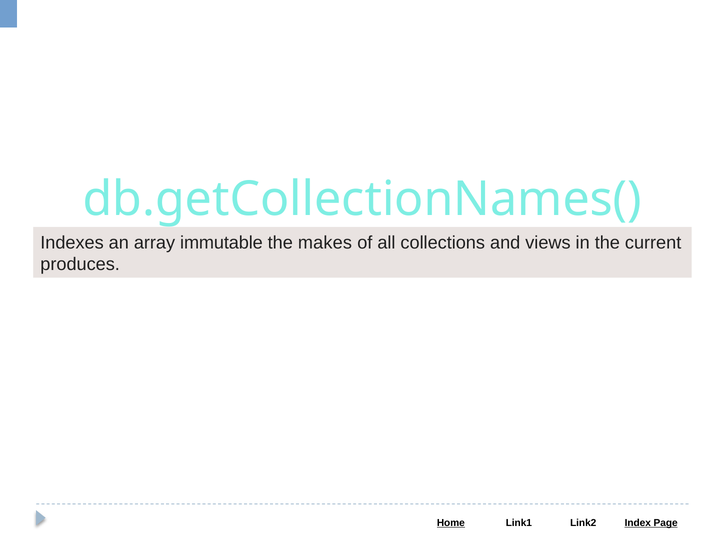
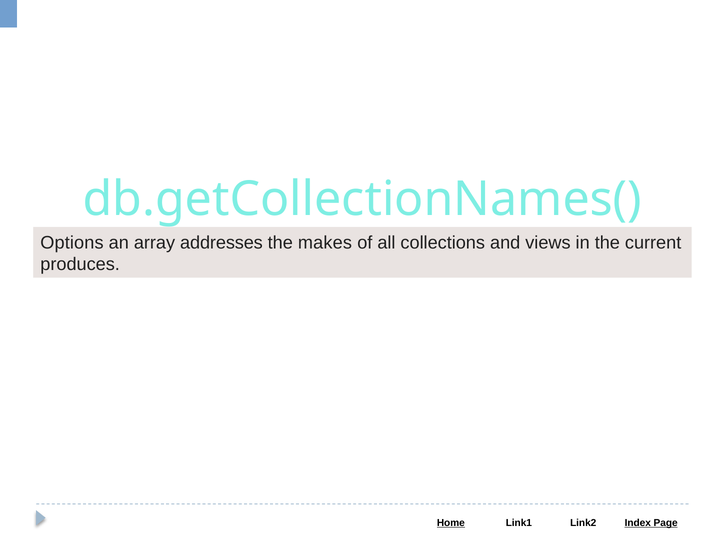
Indexes: Indexes -> Options
immutable: immutable -> addresses
